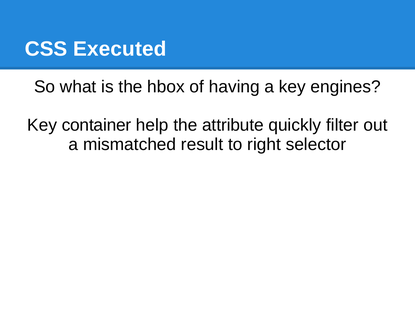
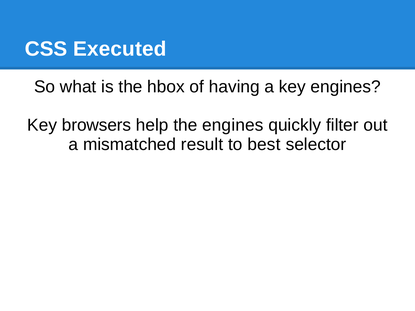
container: container -> browsers
the attribute: attribute -> engines
right: right -> best
